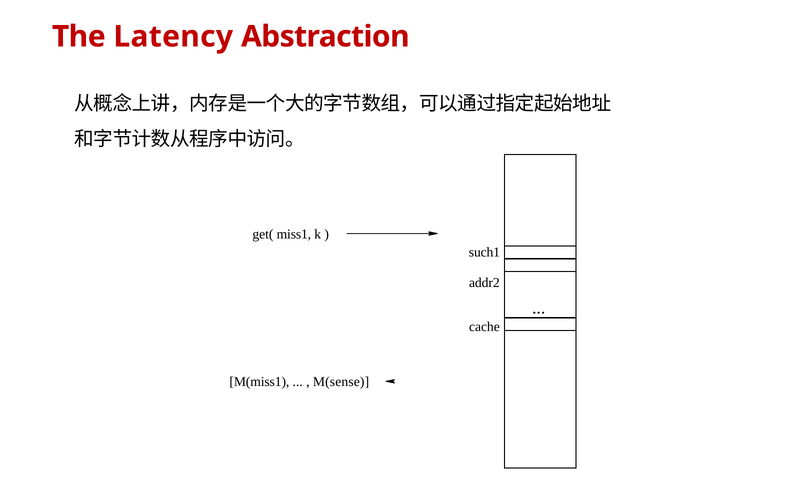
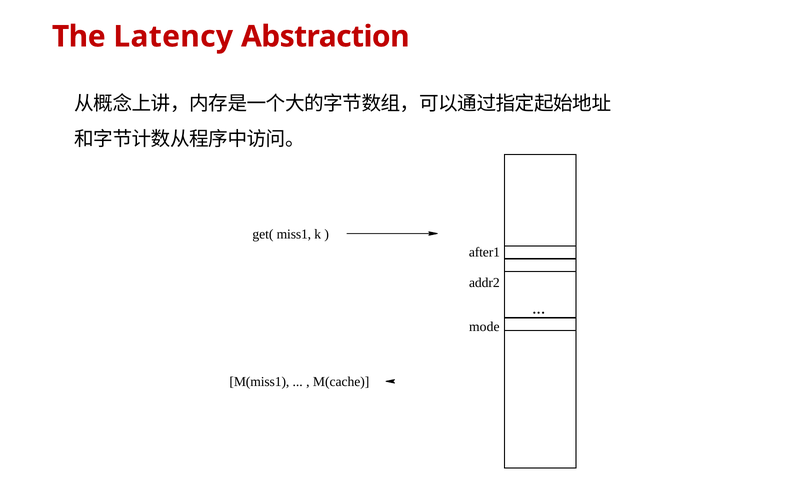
such1: such1 -> after1
cache: cache -> mode
M(sense: M(sense -> M(cache
